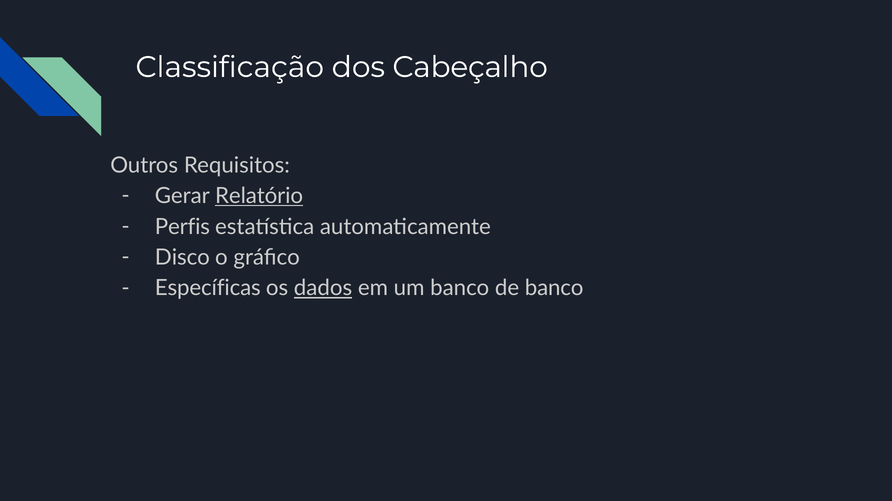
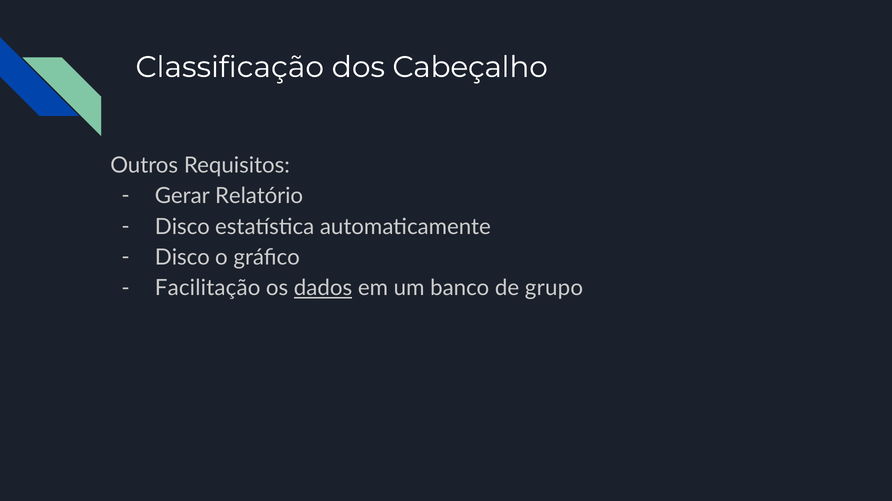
Relatório underline: present -> none
Perfis at (182, 227): Perfis -> Disco
Específicas: Específicas -> Facilitação
de banco: banco -> grupo
